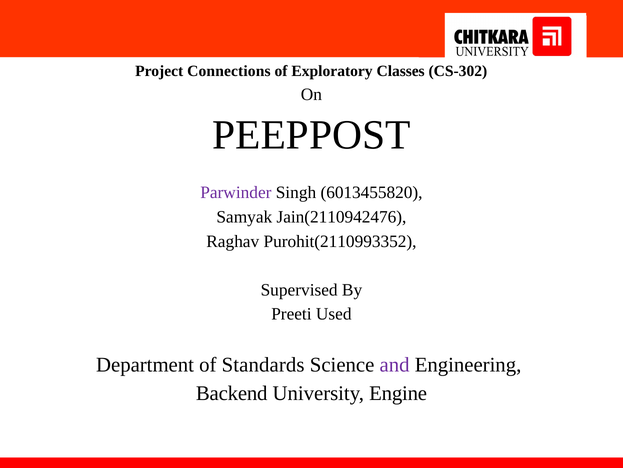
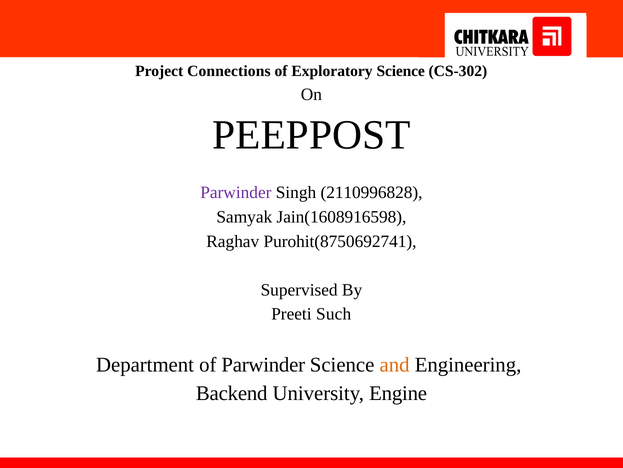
Exploratory Classes: Classes -> Science
6013455820: 6013455820 -> 2110996828
Jain(2110942476: Jain(2110942476 -> Jain(1608916598
Purohit(2110993352: Purohit(2110993352 -> Purohit(8750692741
Used: Used -> Such
of Standards: Standards -> Parwinder
and colour: purple -> orange
